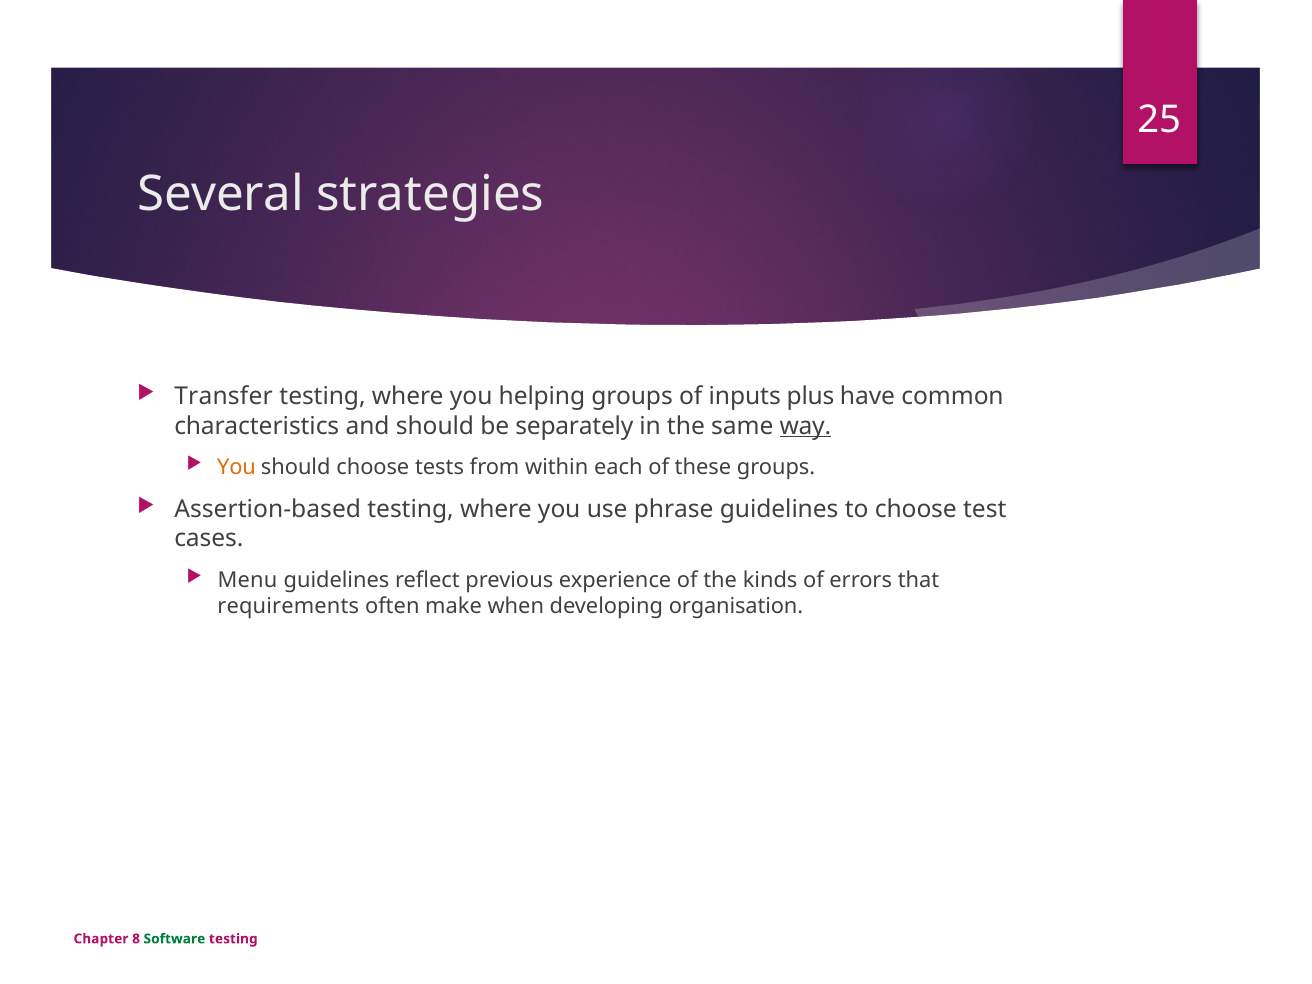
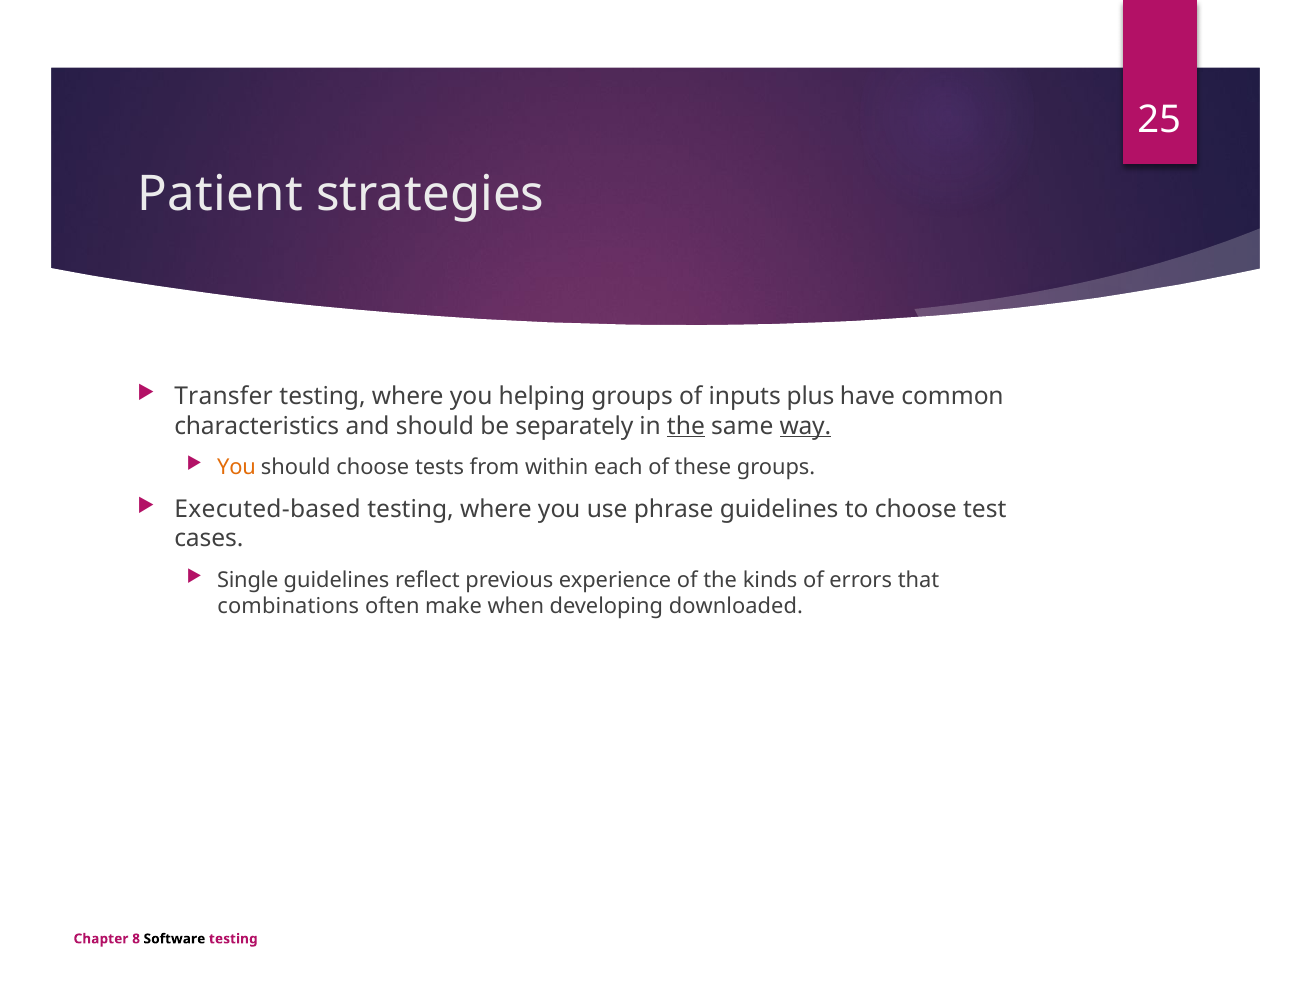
Several: Several -> Patient
the at (686, 426) underline: none -> present
Assertion-based: Assertion-based -> Executed-based
Menu: Menu -> Single
requirements: requirements -> combinations
organisation: organisation -> downloaded
Software colour: green -> black
